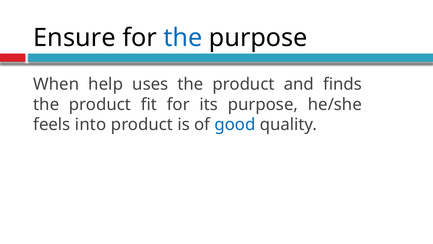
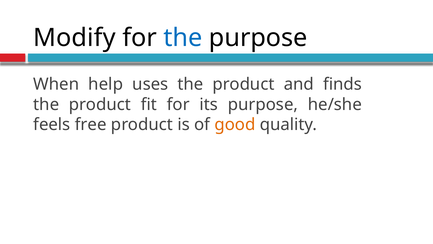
Ensure: Ensure -> Modify
into: into -> free
good colour: blue -> orange
